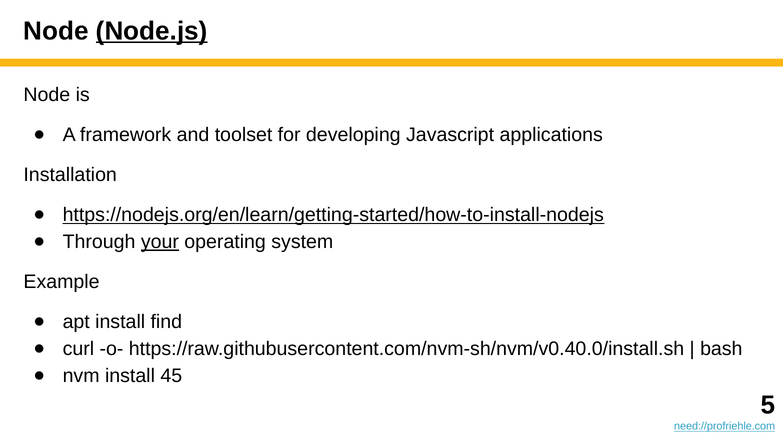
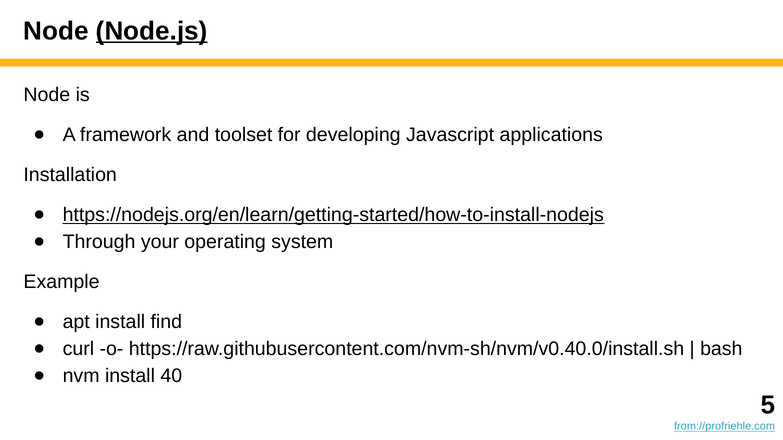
your underline: present -> none
45: 45 -> 40
need://profriehle.com: need://profriehle.com -> from://profriehle.com
